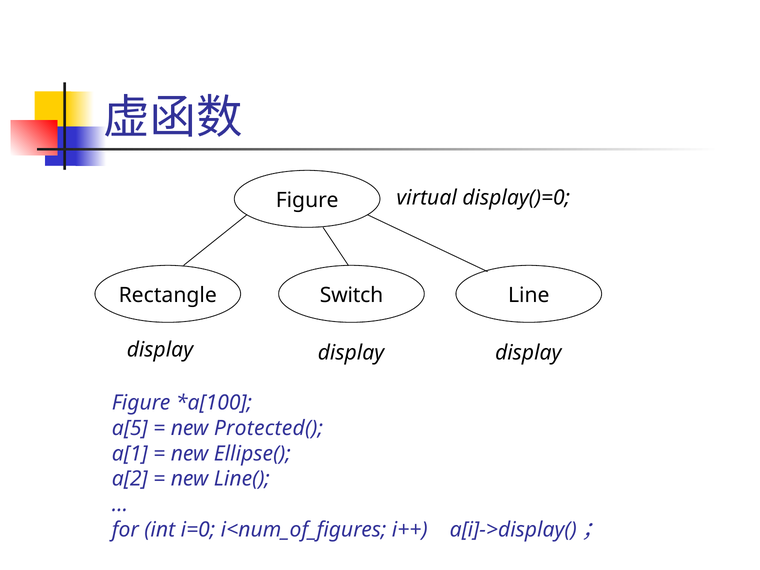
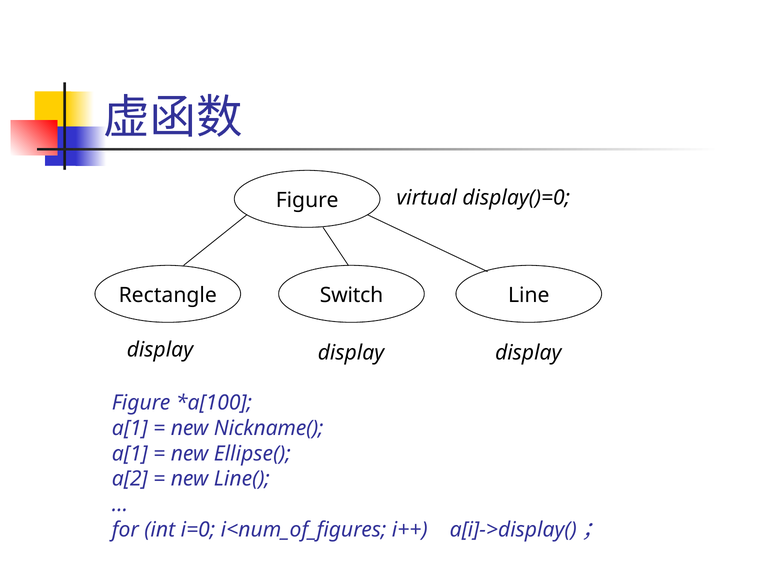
a[5 at (130, 428): a[5 -> a[1
Protected(: Protected( -> Nickname(
